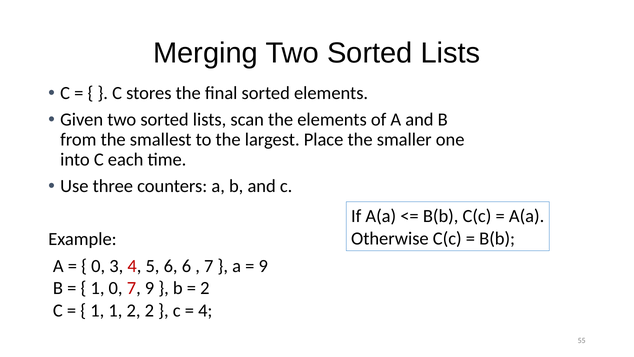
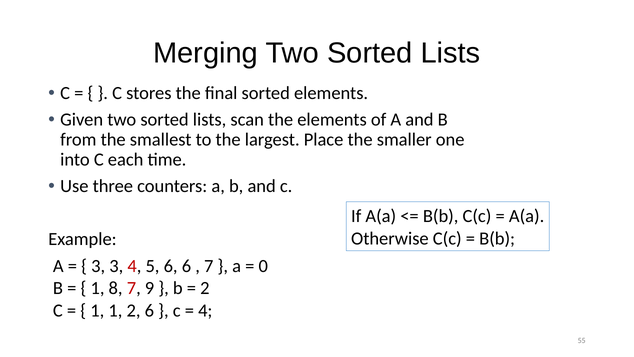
0 at (98, 266): 0 -> 3
9 at (263, 266): 9 -> 0
1 0: 0 -> 8
2 2: 2 -> 6
